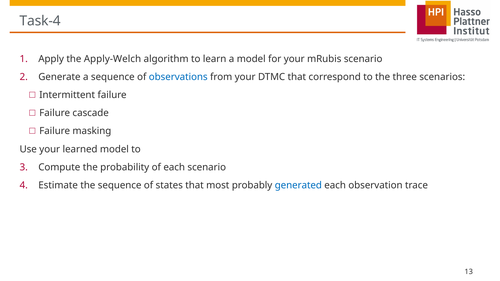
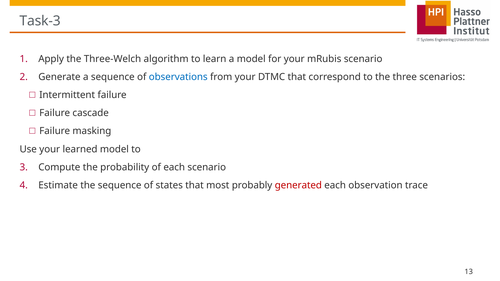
Task-4: Task-4 -> Task-3
Apply-Welch: Apply-Welch -> Three-Welch
generated colour: blue -> red
